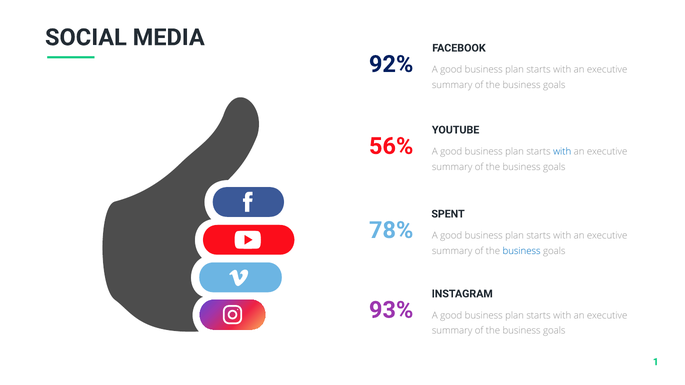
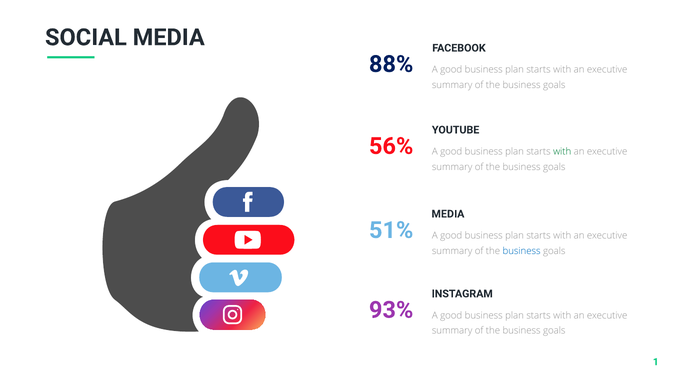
92%: 92% -> 88%
with at (562, 152) colour: blue -> green
SPENT at (448, 214): SPENT -> MEDIA
78%: 78% -> 51%
